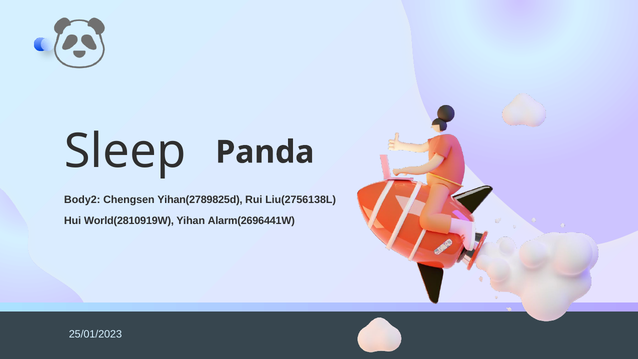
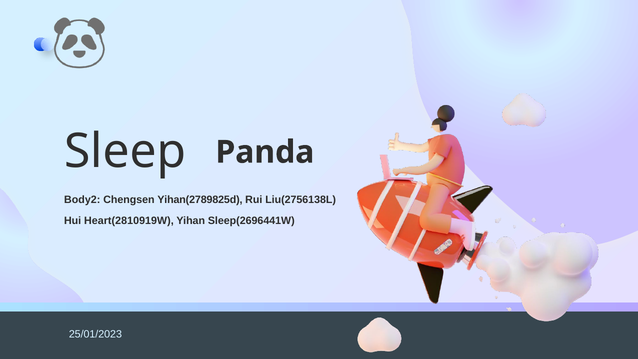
World(2810919W: World(2810919W -> Heart(2810919W
Alarm(2696441W: Alarm(2696441W -> Sleep(2696441W
